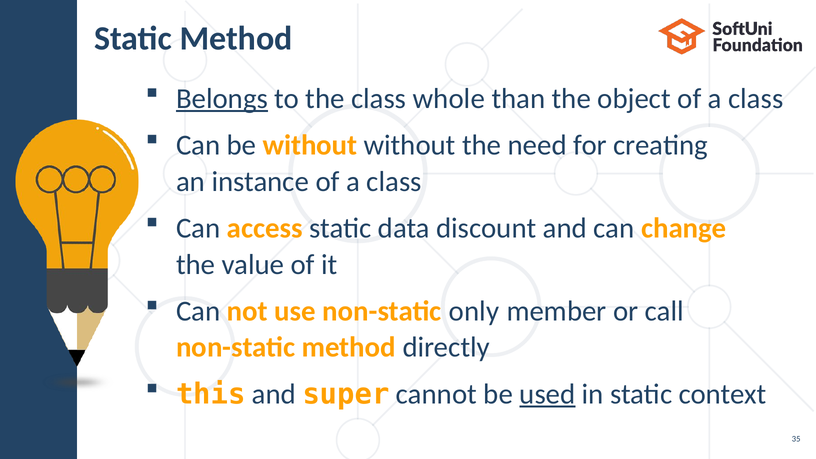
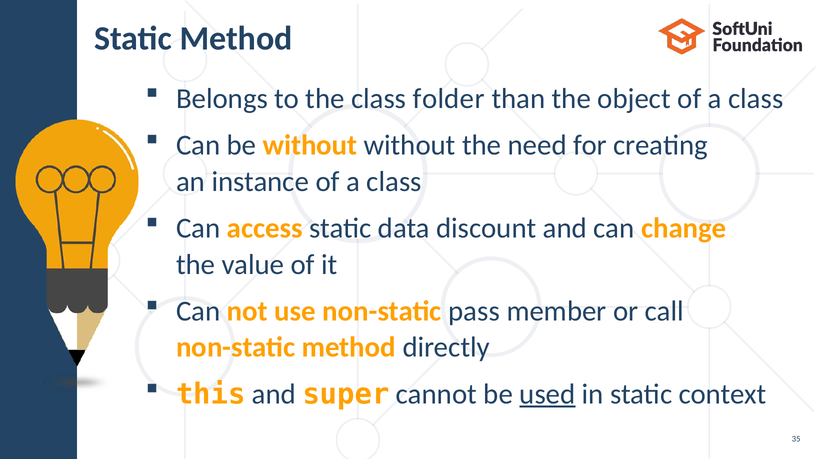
Belongs underline: present -> none
whole: whole -> folder
only: only -> pass
